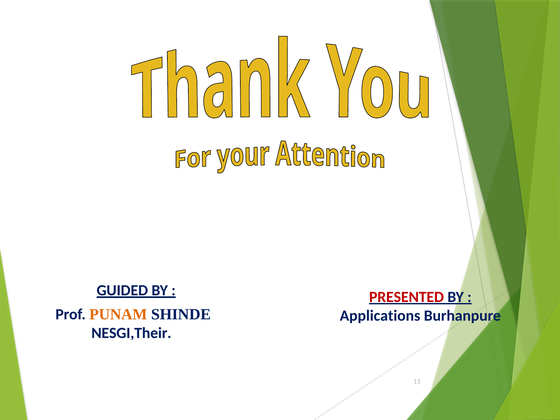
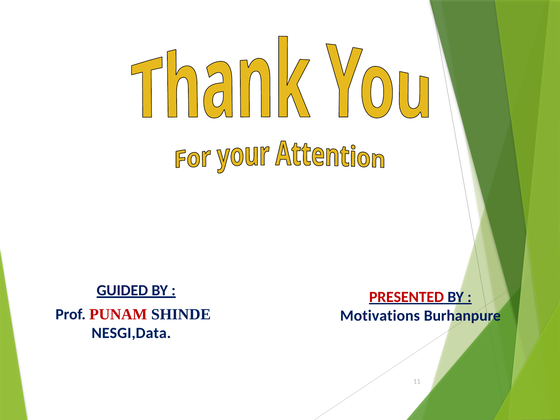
PUNAM colour: orange -> red
Applications: Applications -> Motivations
NESGI,Their: NESGI,Their -> NESGI,Data
